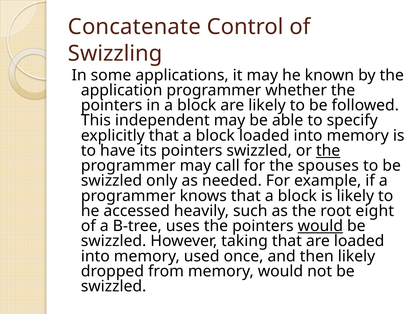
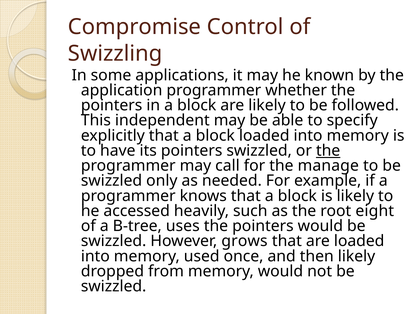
Concatenate: Concatenate -> Compromise
spouses: spouses -> manage
would at (320, 226) underline: present -> none
taking: taking -> grows
